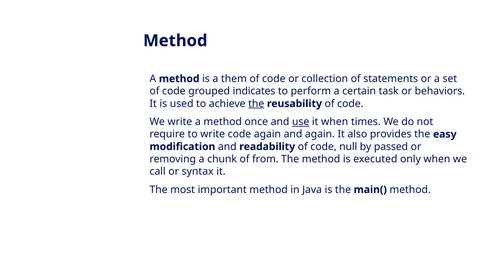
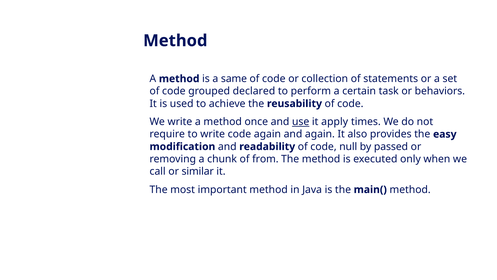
them: them -> same
indicates: indicates -> declared
the at (256, 103) underline: present -> none
it when: when -> apply
syntax: syntax -> similar
